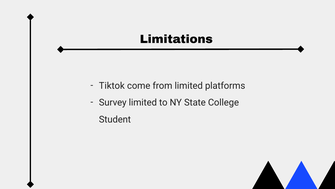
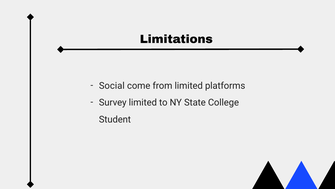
Tiktok: Tiktok -> Social
